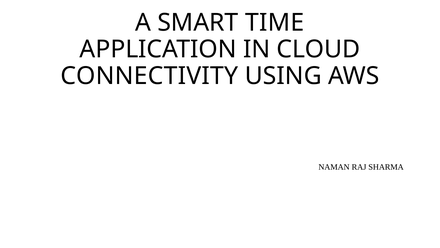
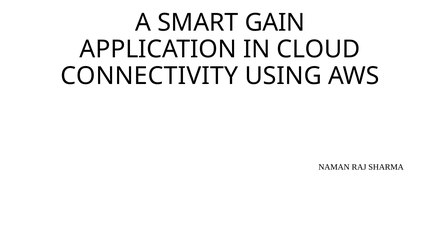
TIME: TIME -> GAIN
